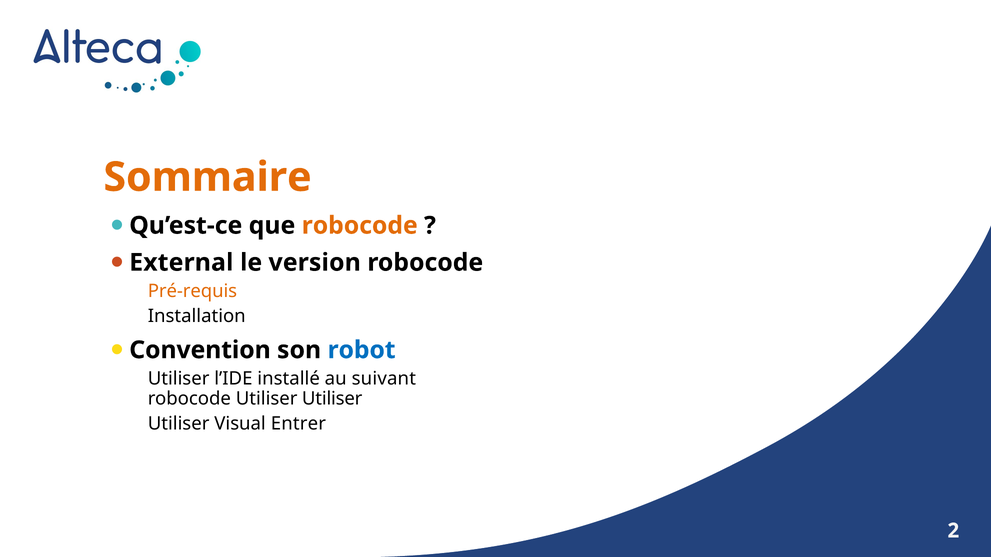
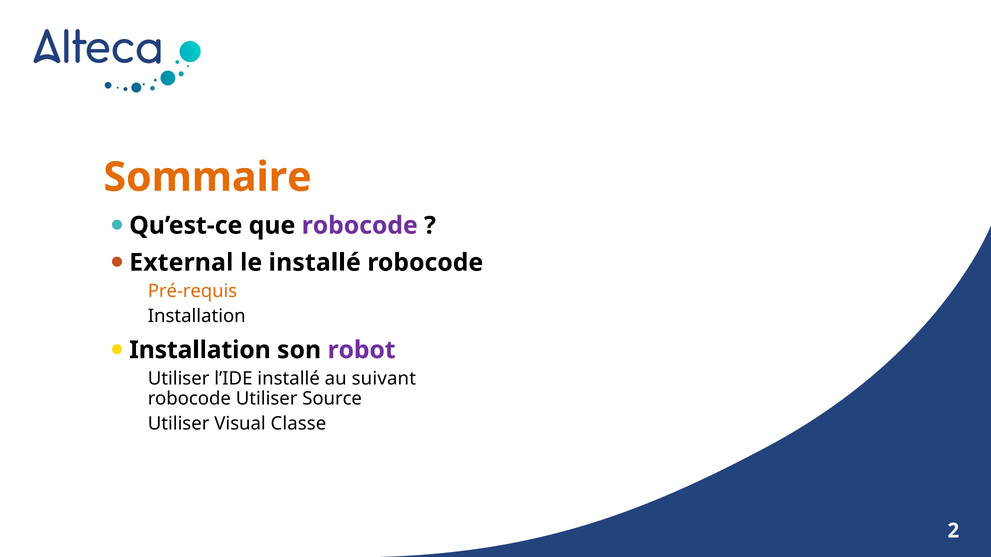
robocode at (360, 226) colour: orange -> purple
le version: version -> installé
Convention at (200, 350): Convention -> Installation
robot colour: blue -> purple
robocode Utiliser Utiliser: Utiliser -> Source
Entrer: Entrer -> Classe
